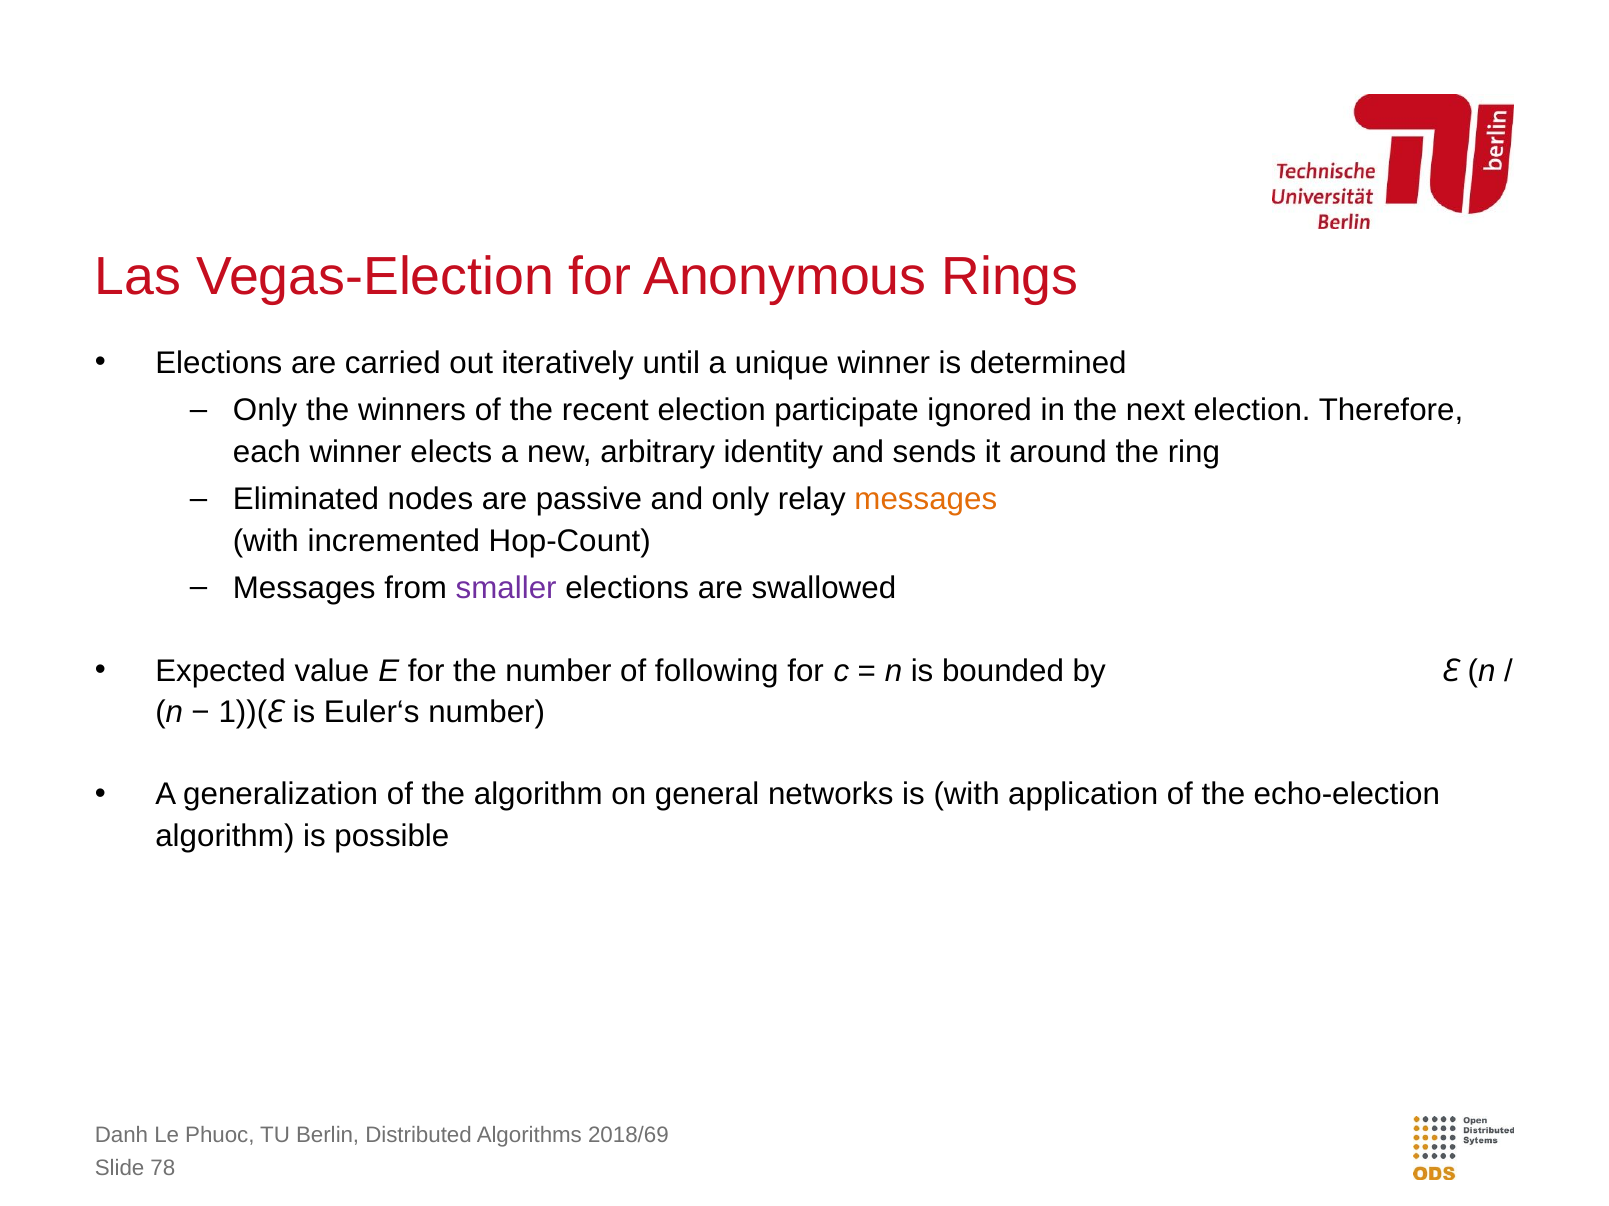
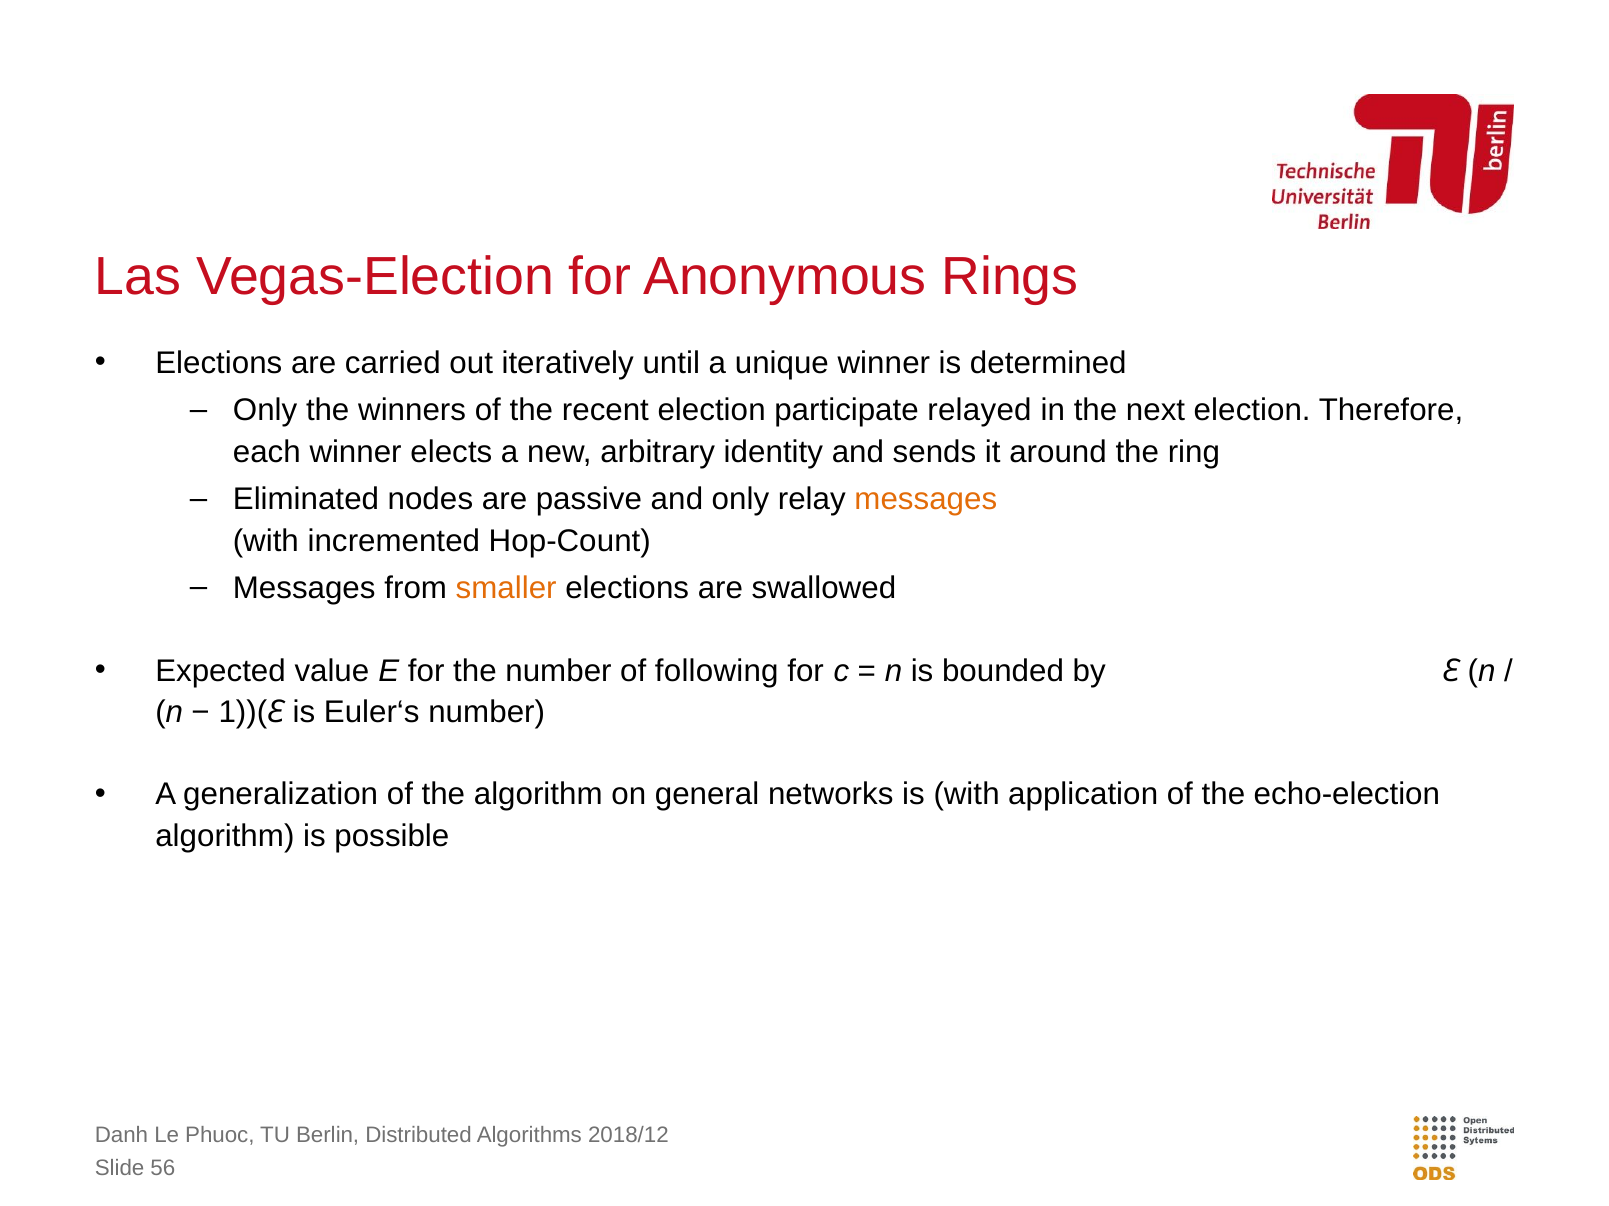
ignored: ignored -> relayed
smaller colour: purple -> orange
2018/69: 2018/69 -> 2018/12
78: 78 -> 56
